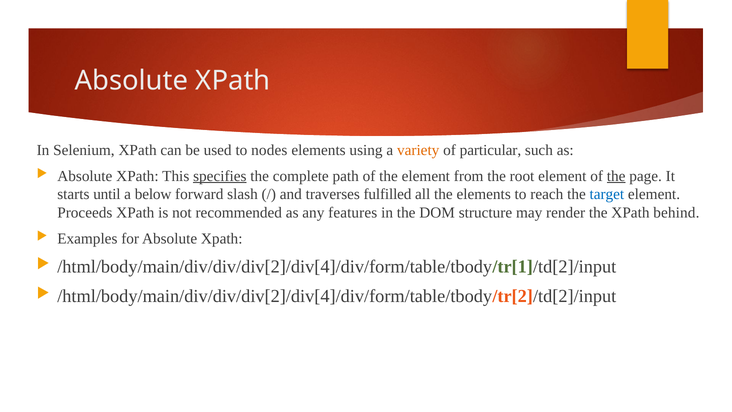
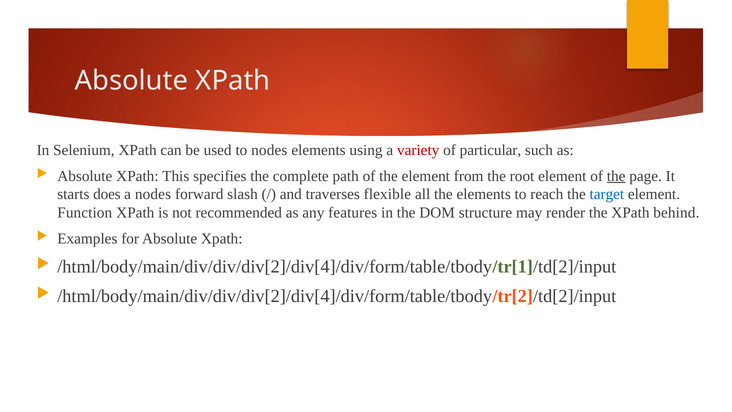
variety colour: orange -> red
specifies underline: present -> none
until: until -> does
a below: below -> nodes
fulfilled: fulfilled -> flexible
Proceeds: Proceeds -> Function
